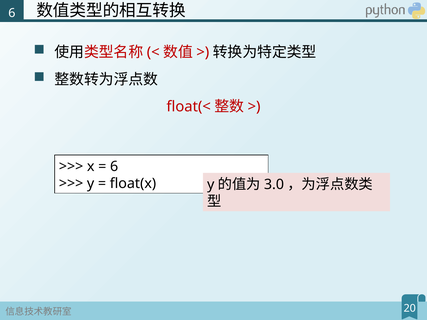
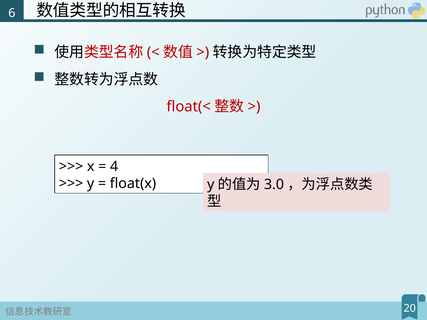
6 at (114, 167): 6 -> 4
